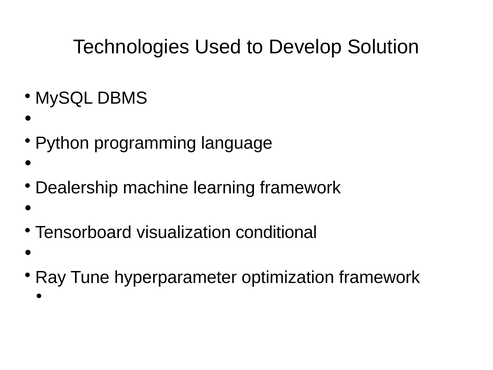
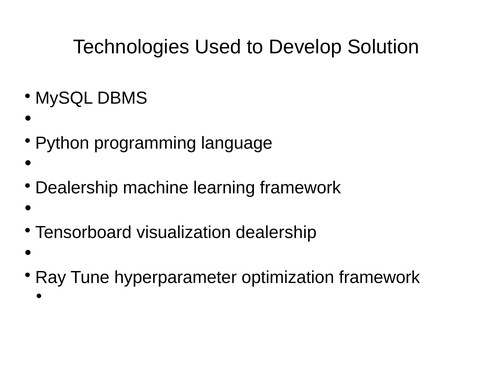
visualization conditional: conditional -> dealership
